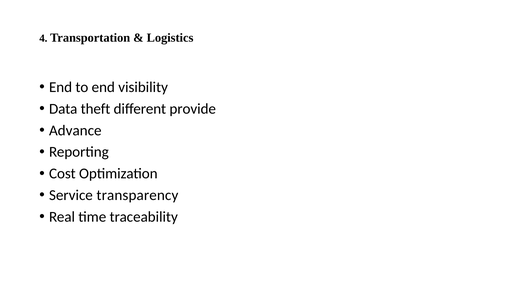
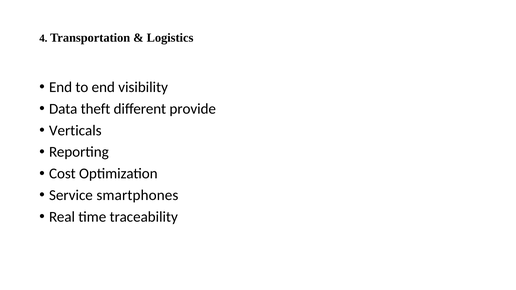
Advance: Advance -> Verticals
transparency: transparency -> smartphones
